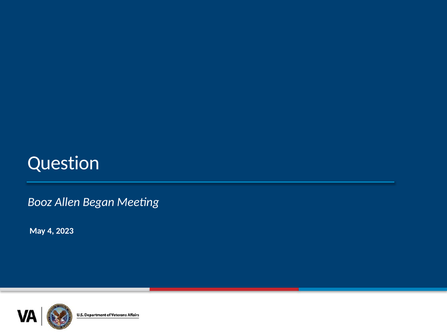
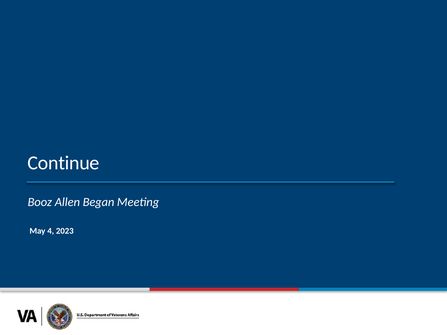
Question: Question -> Continue
